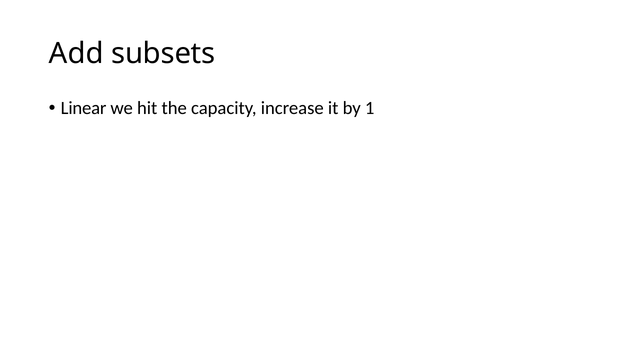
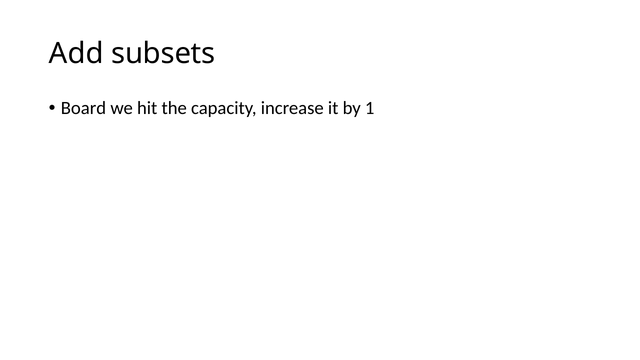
Linear: Linear -> Board
